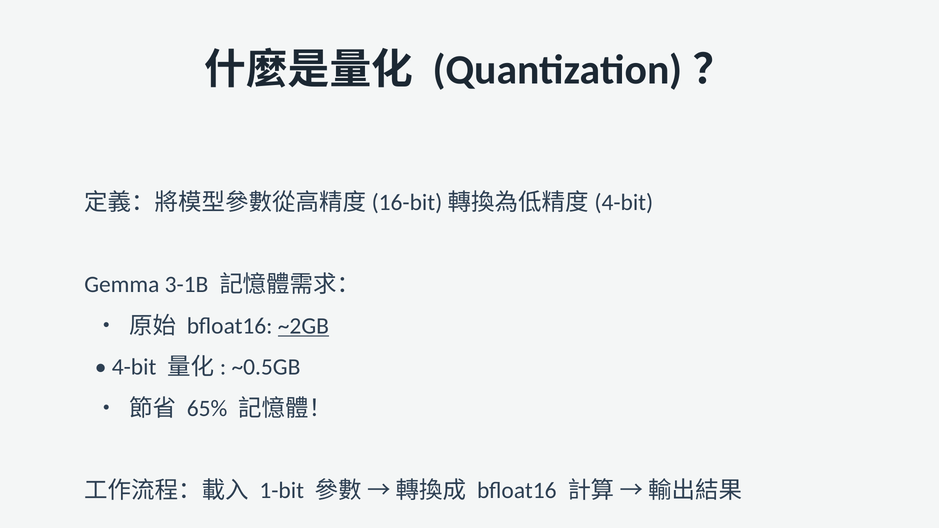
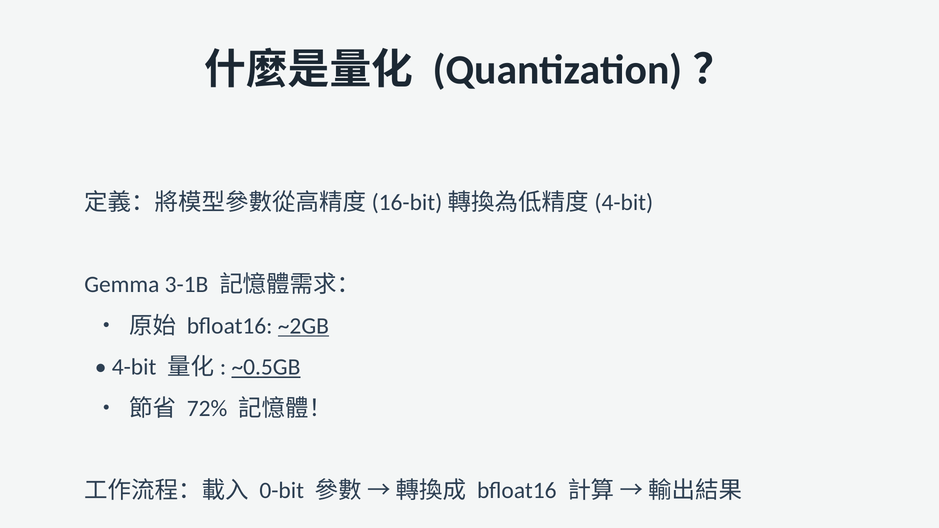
~0.5GB underline: none -> present
65%: 65% -> 72%
1-bit: 1-bit -> 0-bit
